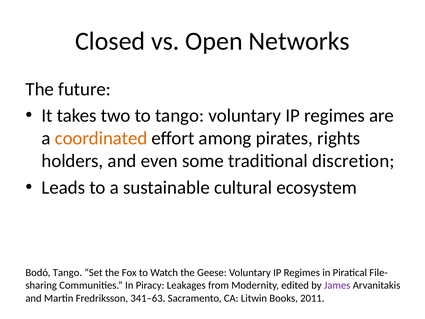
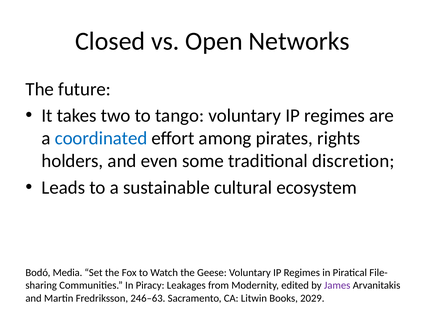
coordinated colour: orange -> blue
Bodó Tango: Tango -> Media
341–63: 341–63 -> 246–63
2011: 2011 -> 2029
